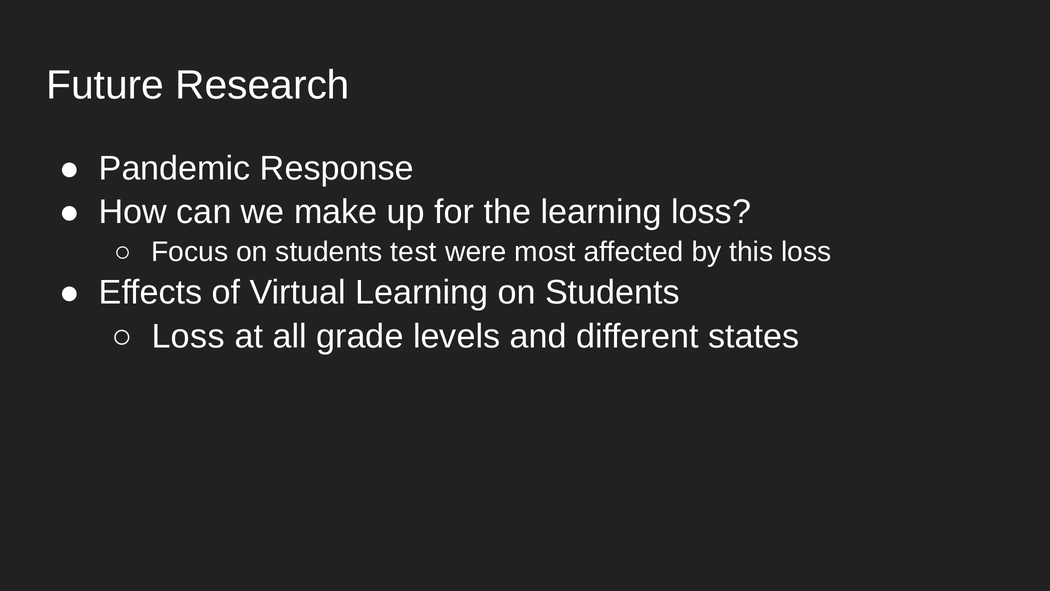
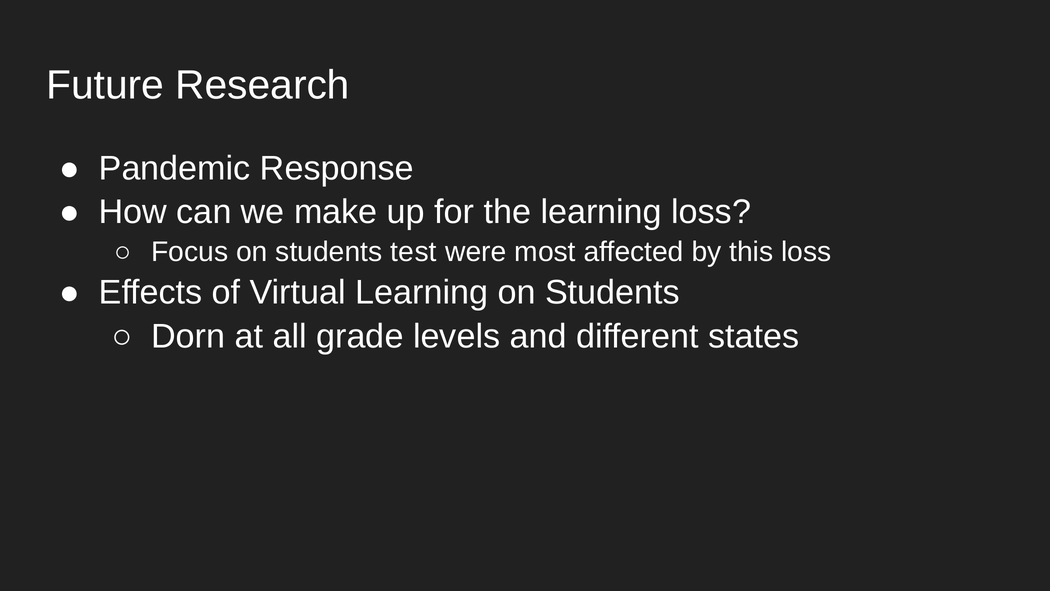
Loss at (188, 336): Loss -> Dorn
